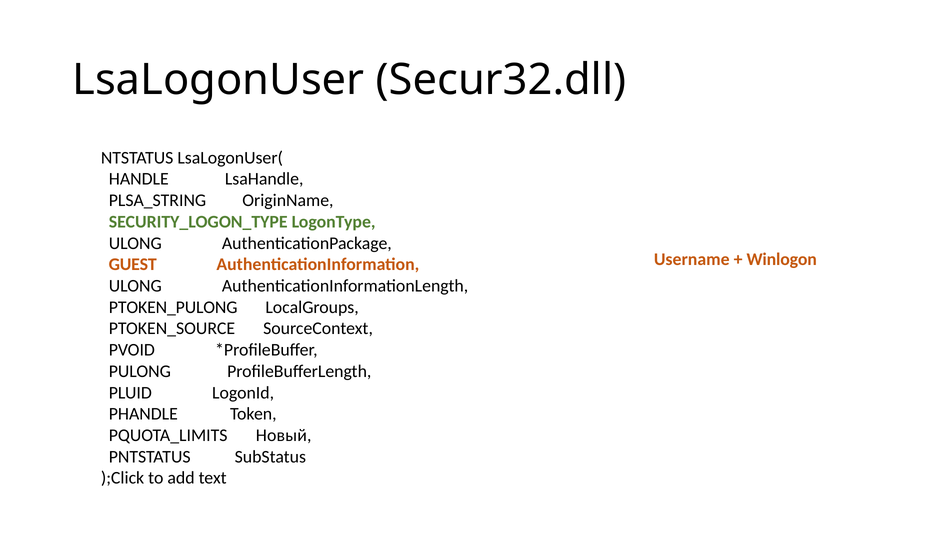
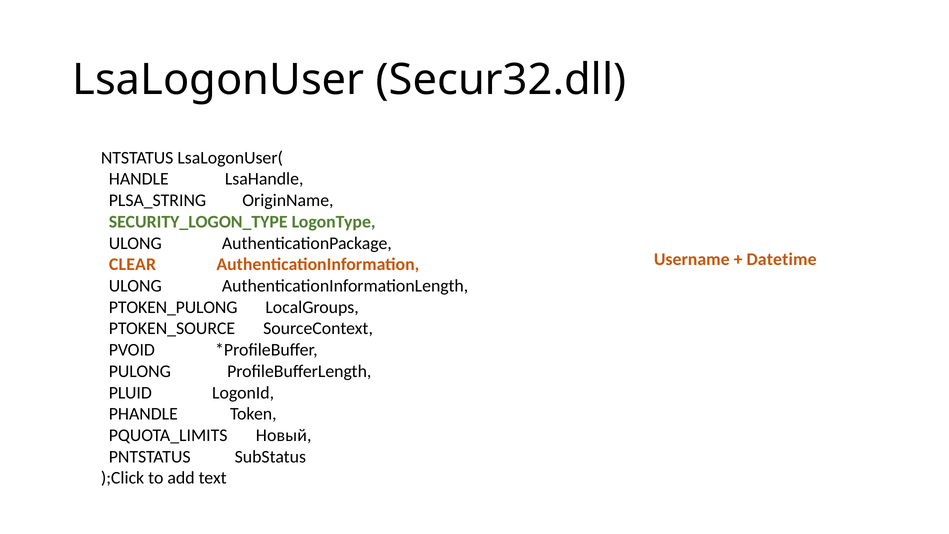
Winlogon: Winlogon -> Datetime
GUEST: GUEST -> CLEAR
